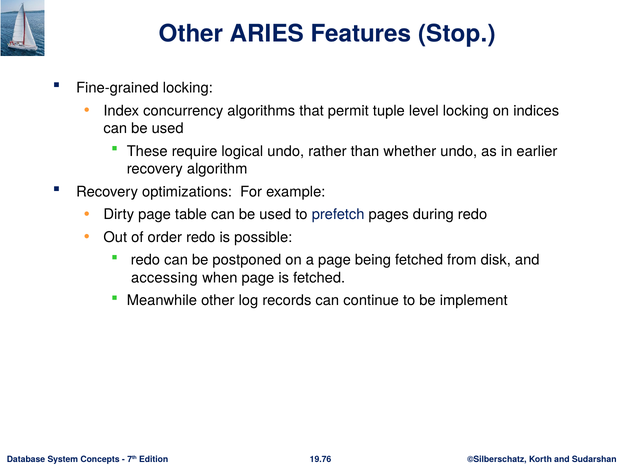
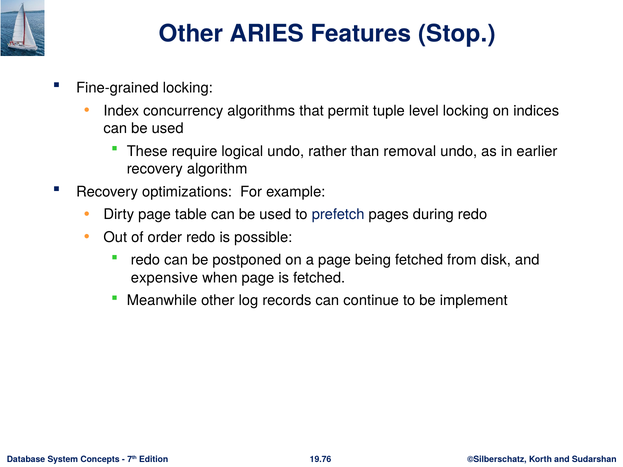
whether: whether -> removal
accessing: accessing -> expensive
